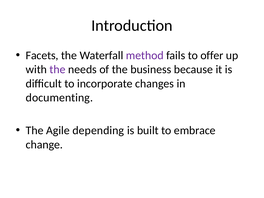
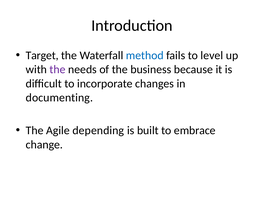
Facets: Facets -> Target
method colour: purple -> blue
offer: offer -> level
